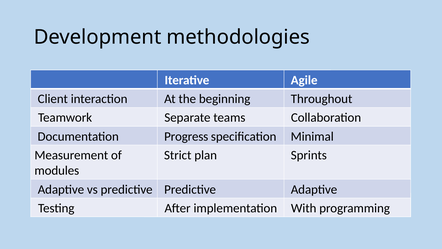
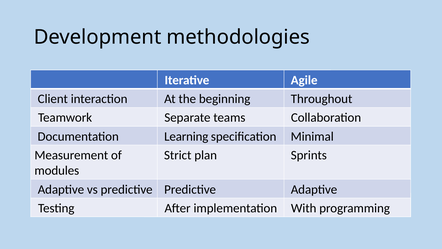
Progress: Progress -> Learning
